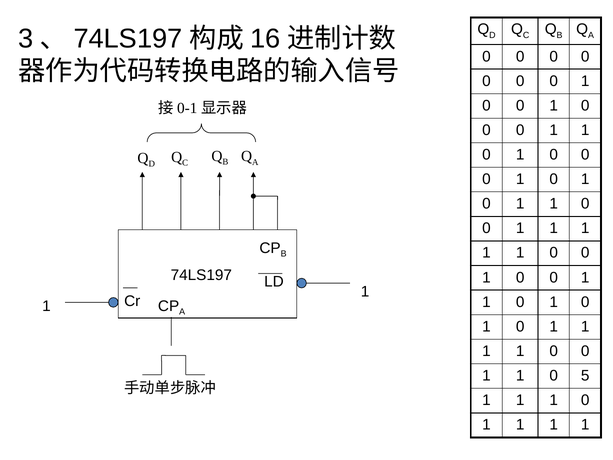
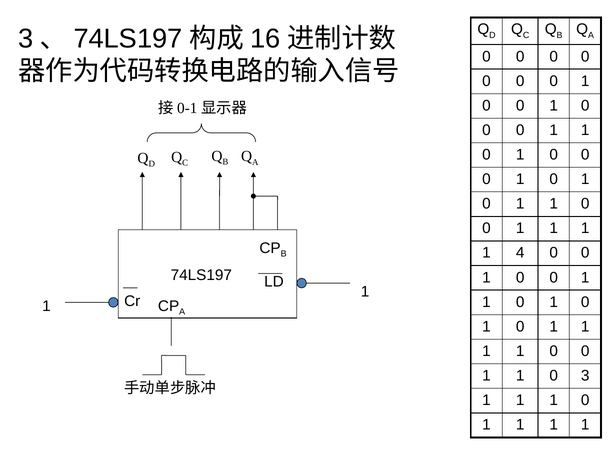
1 at (520, 253): 1 -> 4
0 5: 5 -> 3
